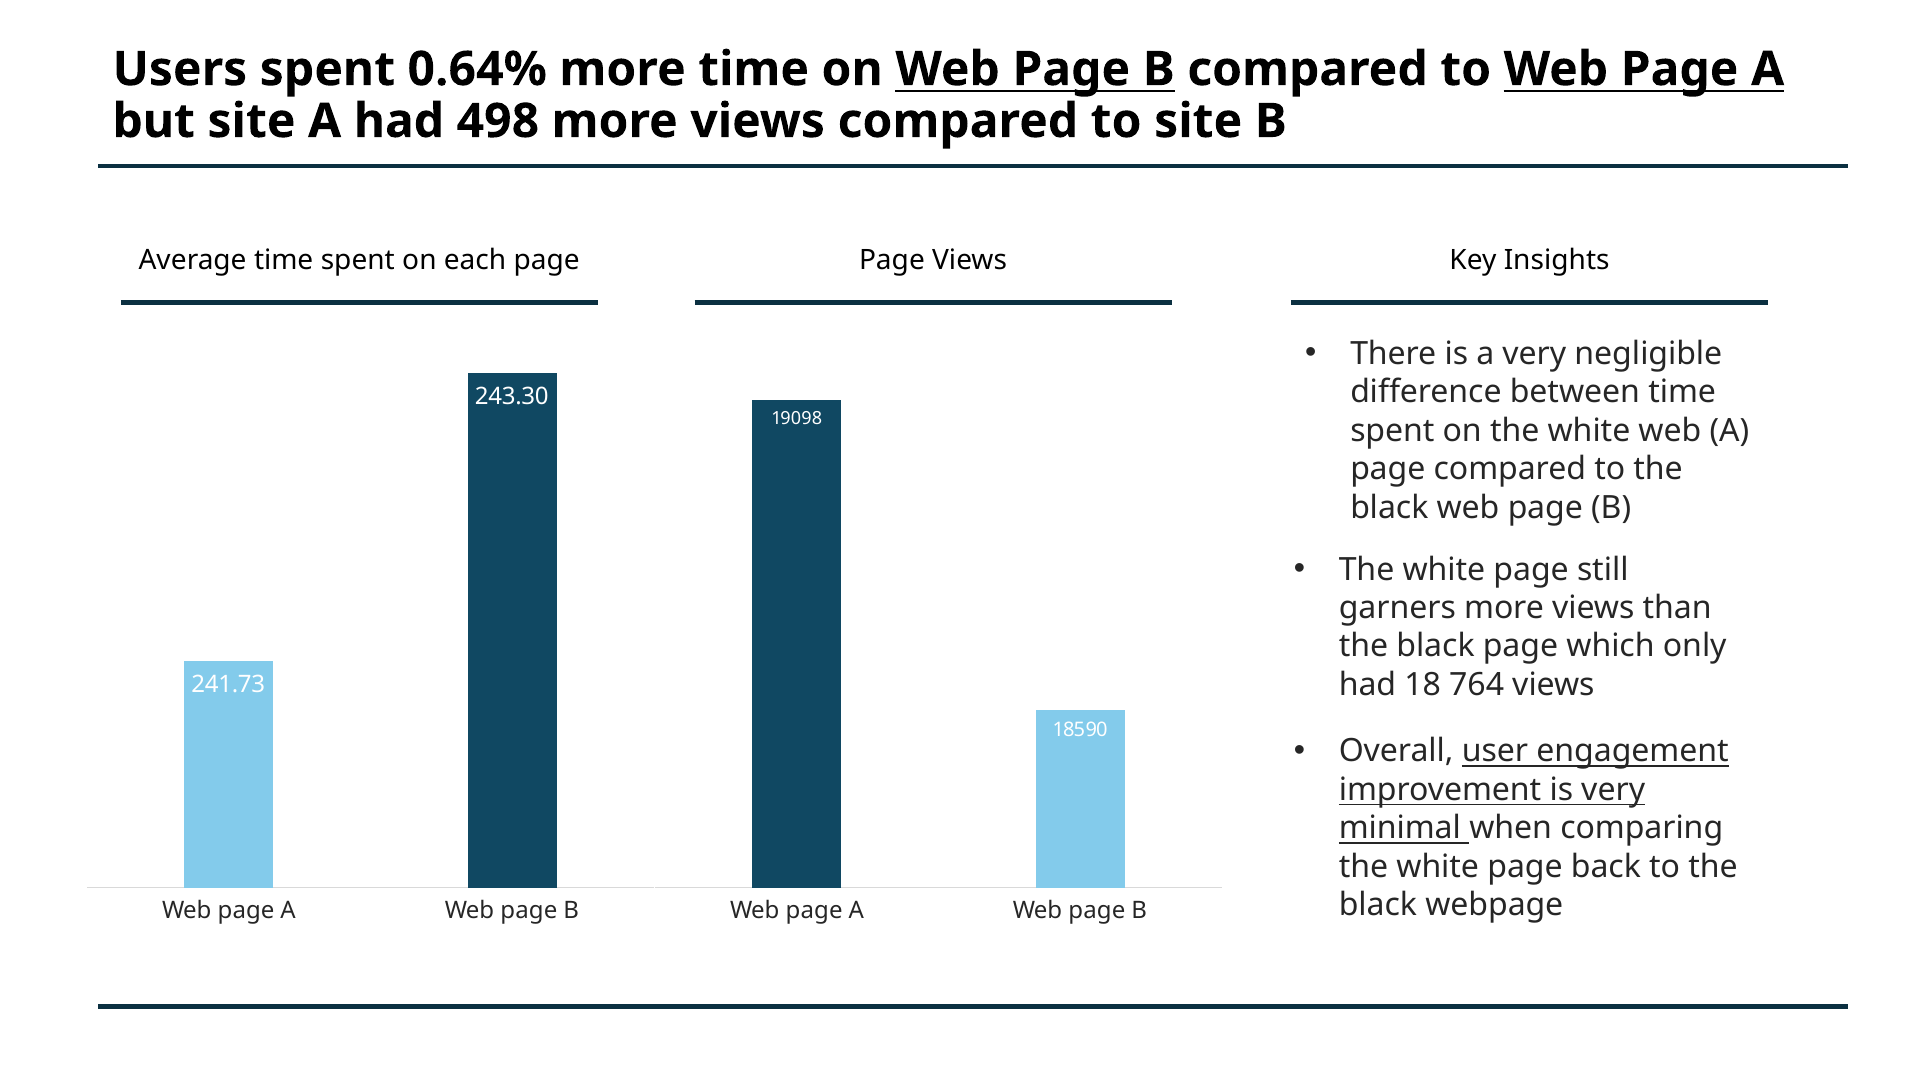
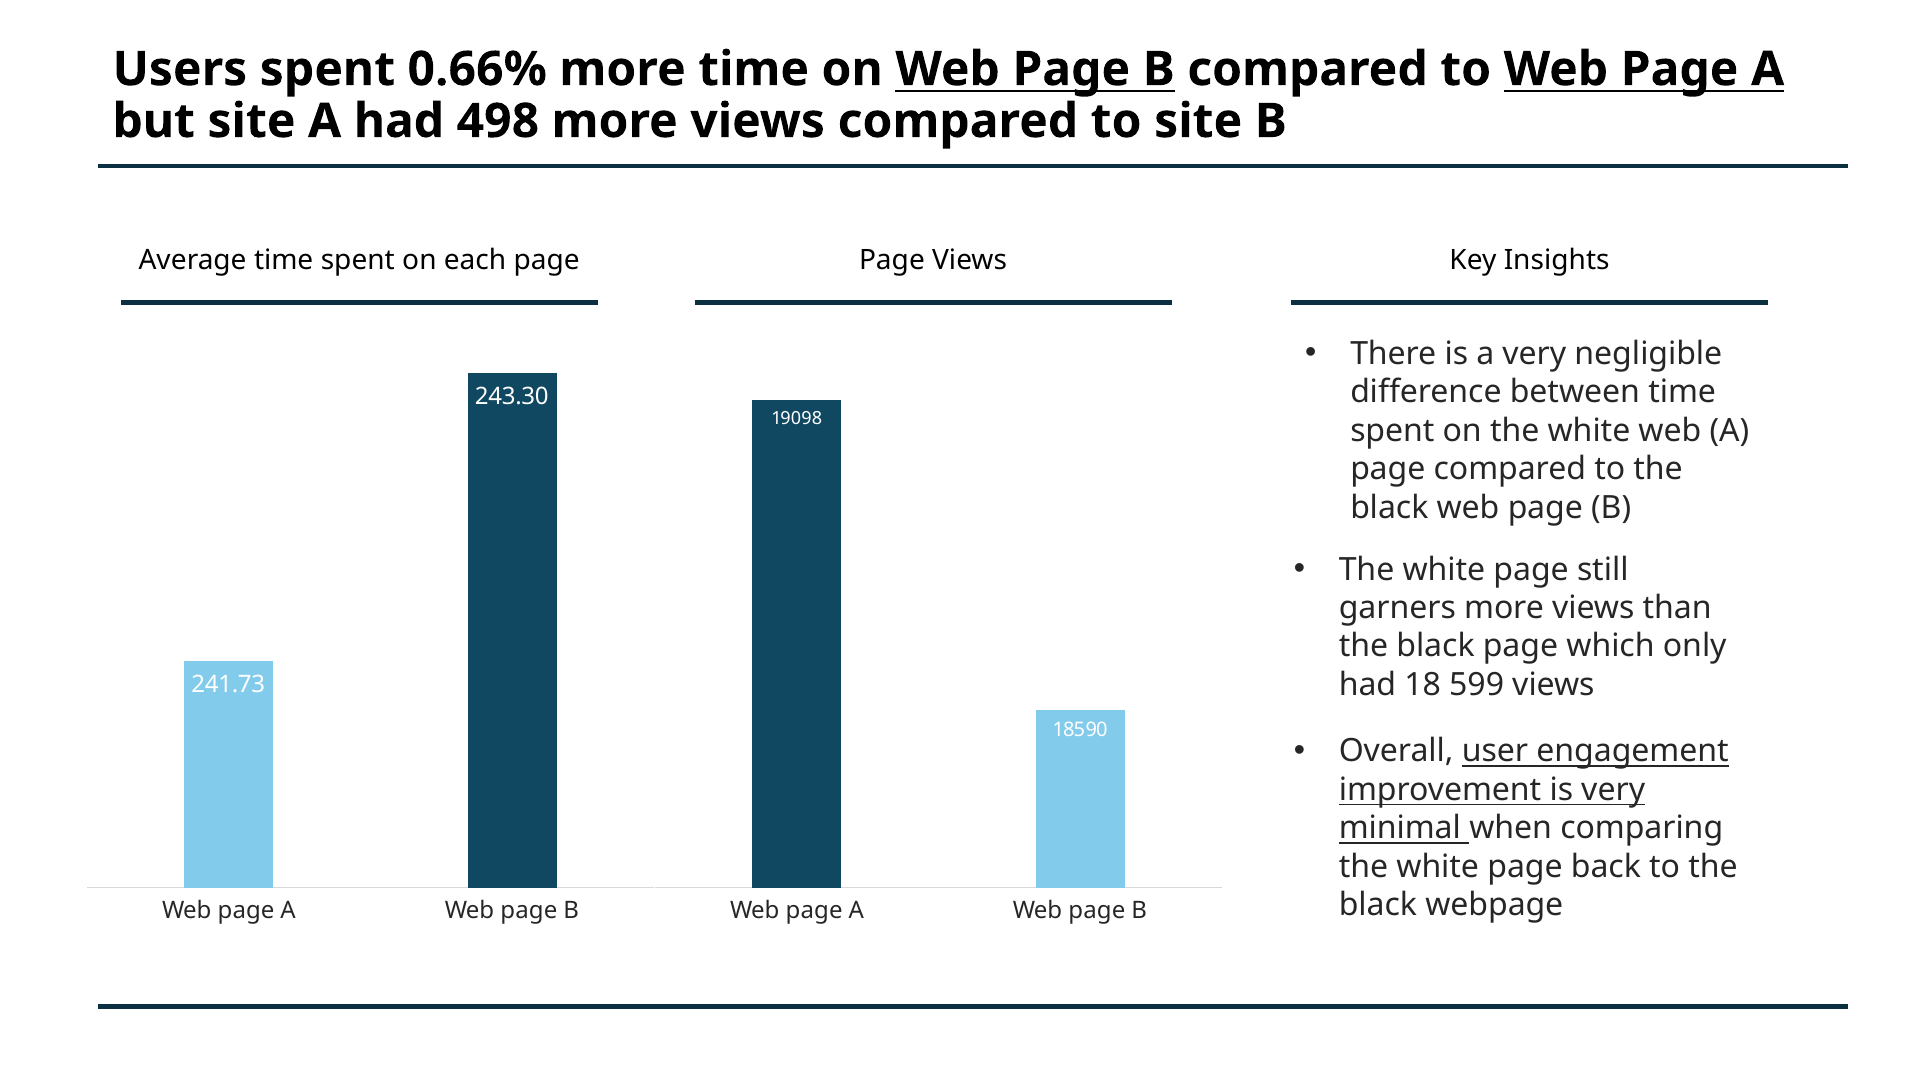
0.64%: 0.64% -> 0.66%
764: 764 -> 599
